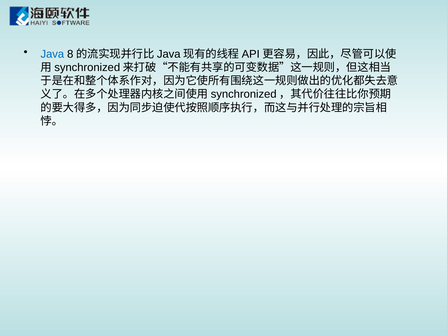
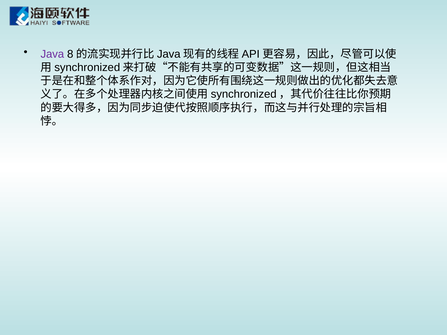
Java colour: blue -> purple
